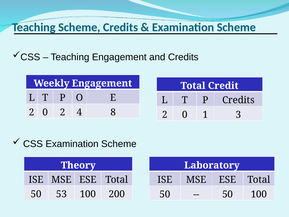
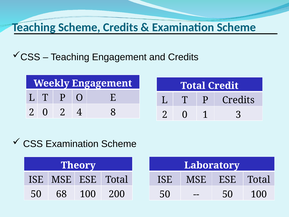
53: 53 -> 68
